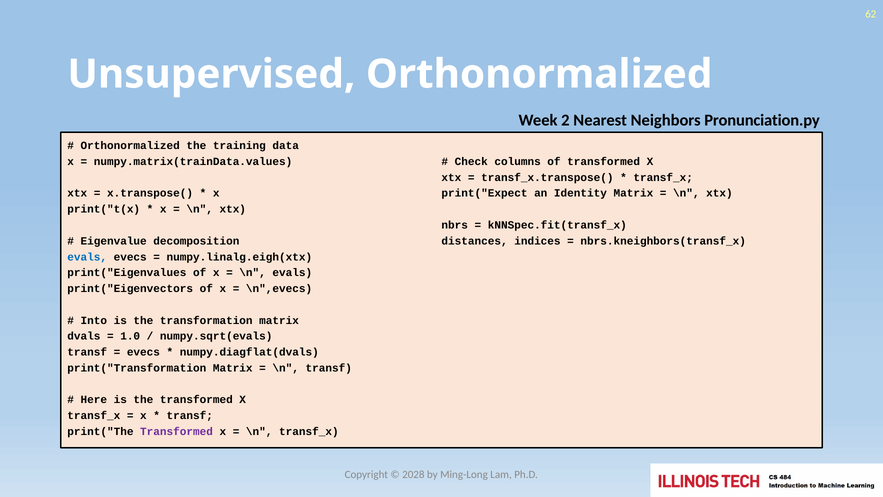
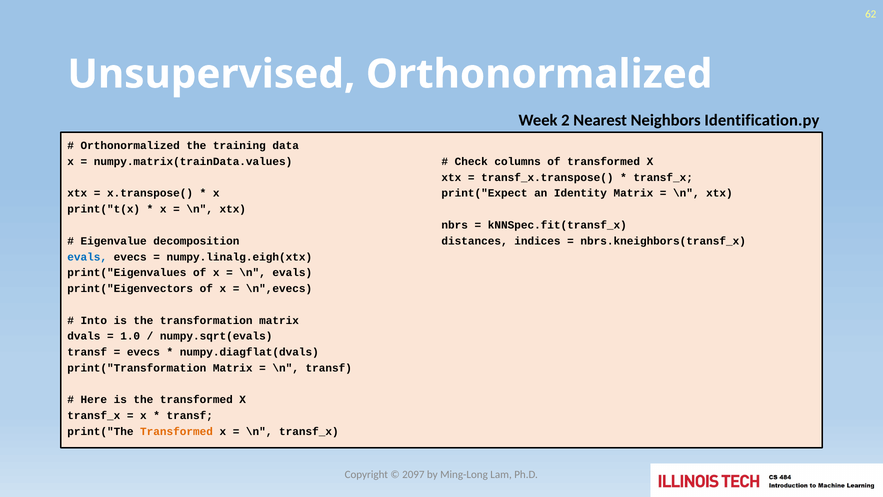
Pronunciation.py: Pronunciation.py -> Identification.py
Transformed at (177, 431) colour: purple -> orange
2028: 2028 -> 2097
